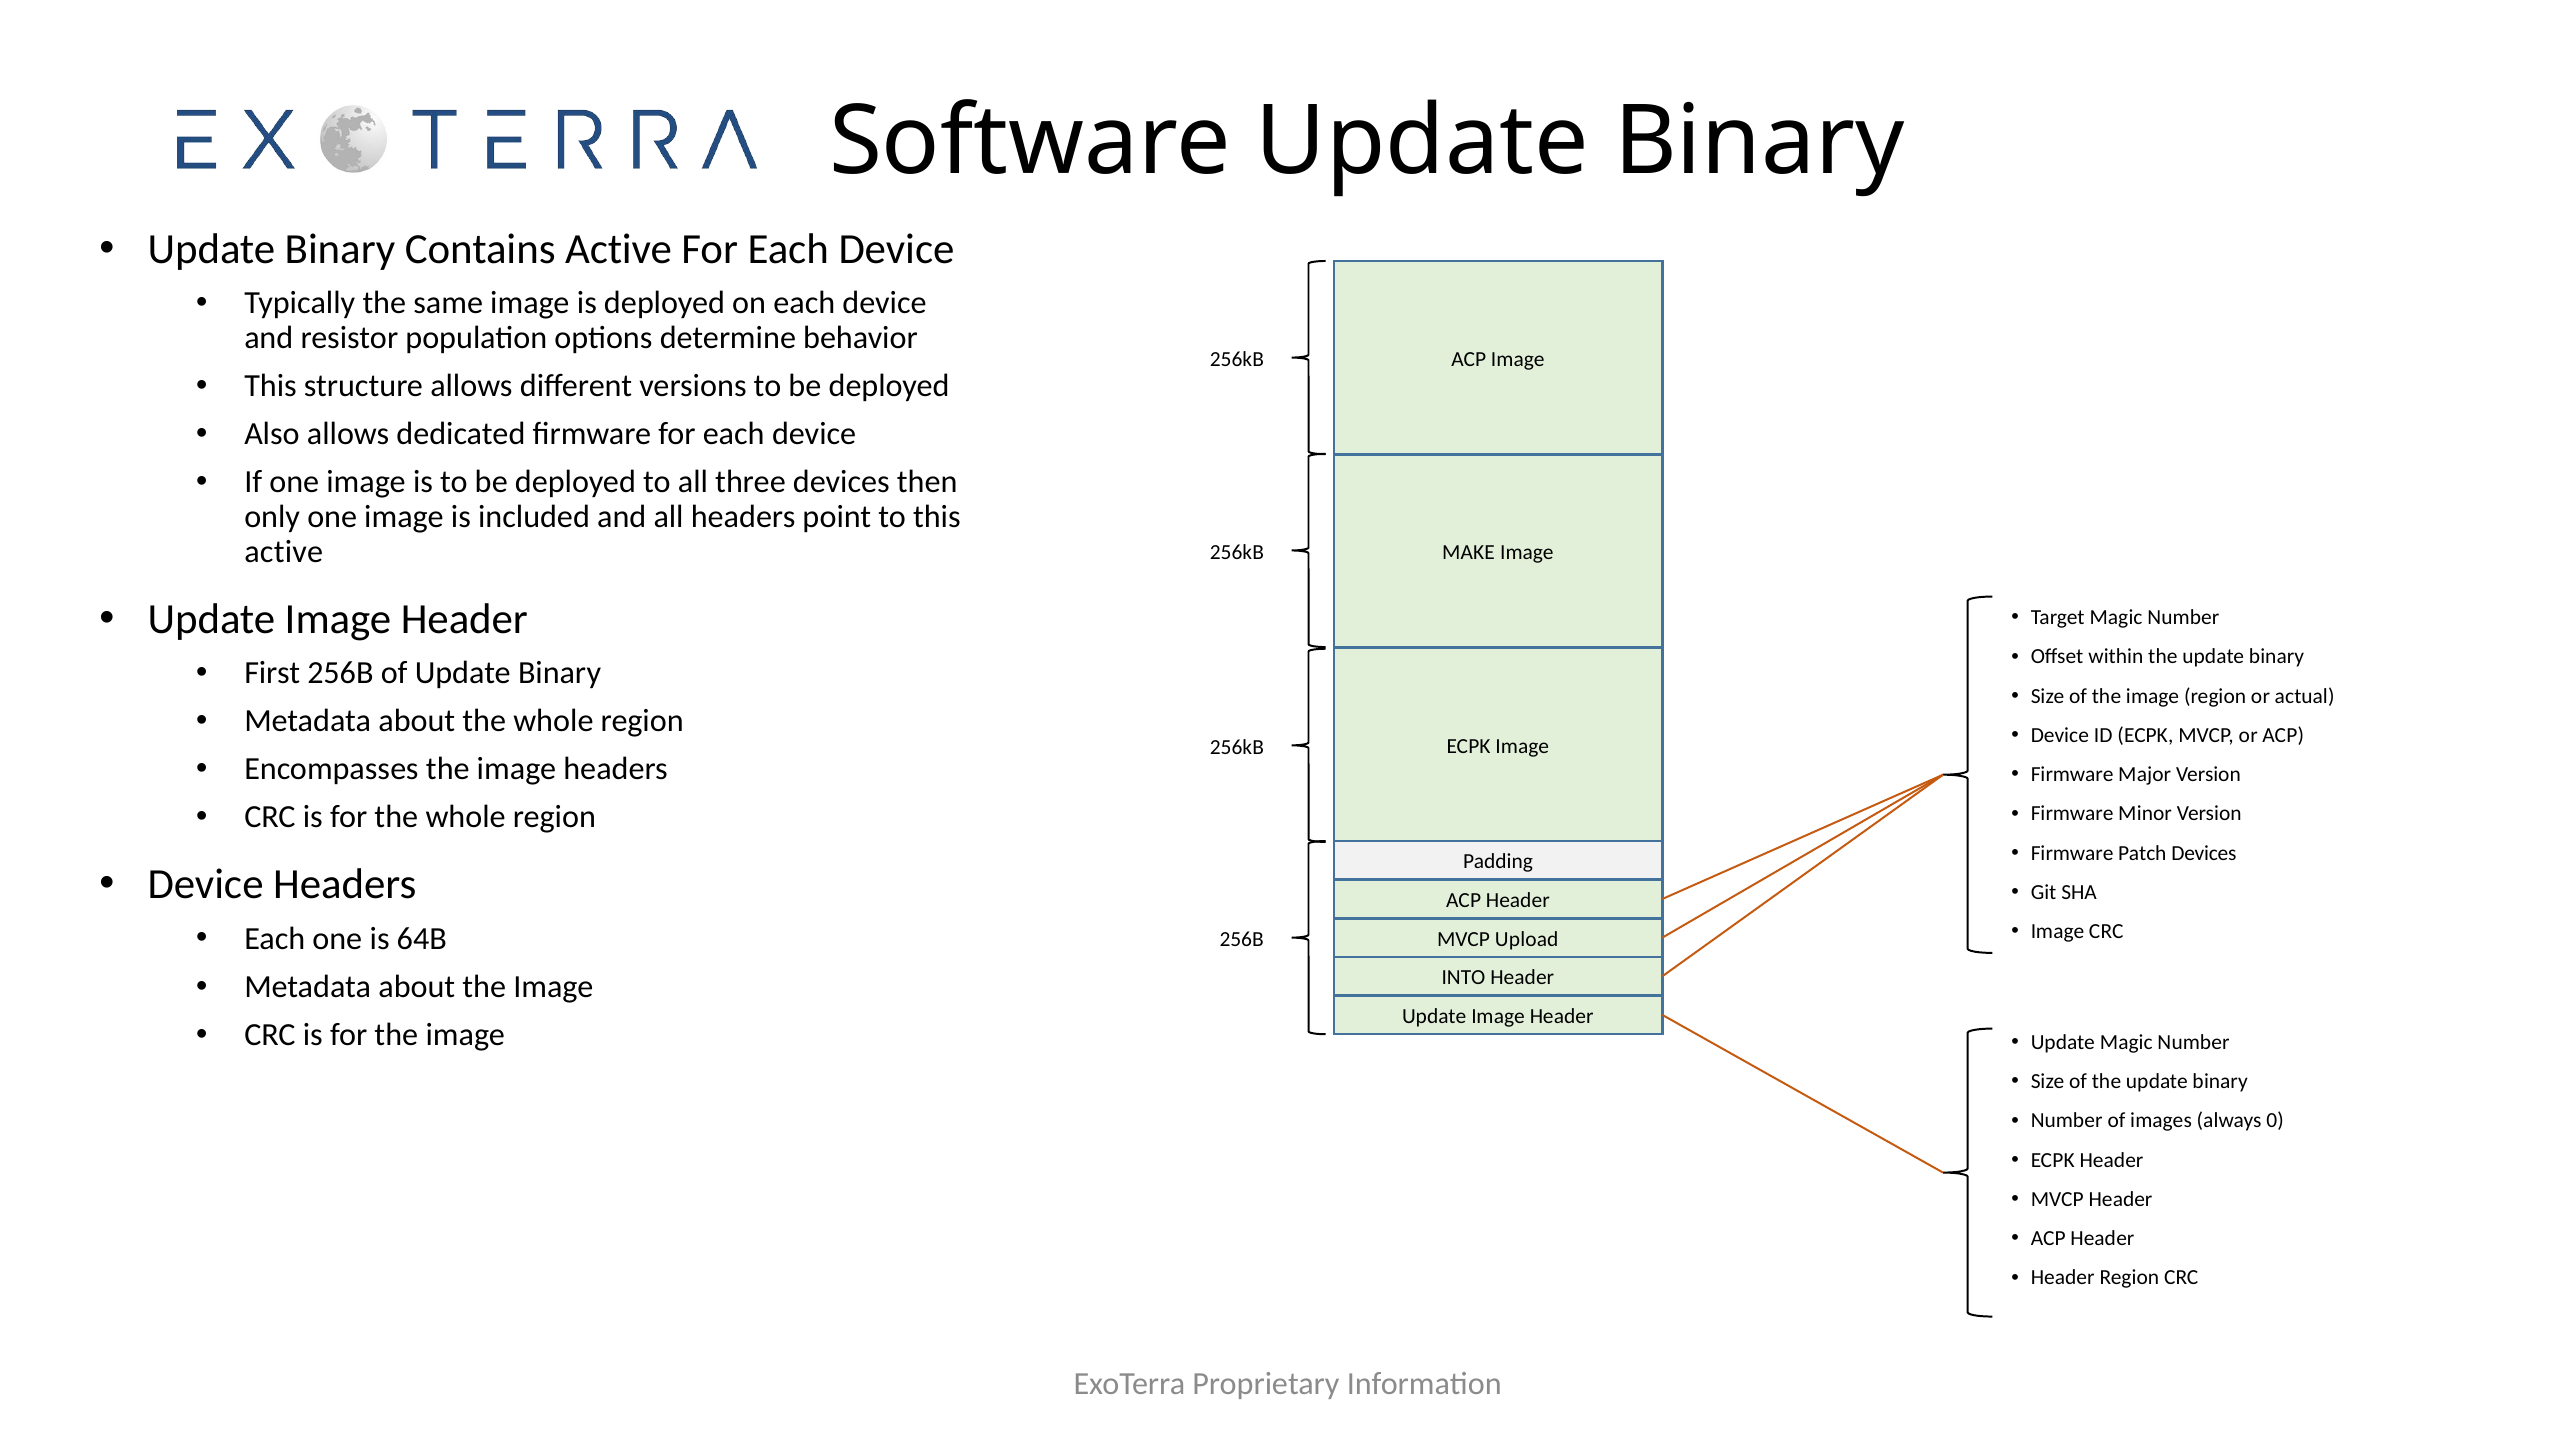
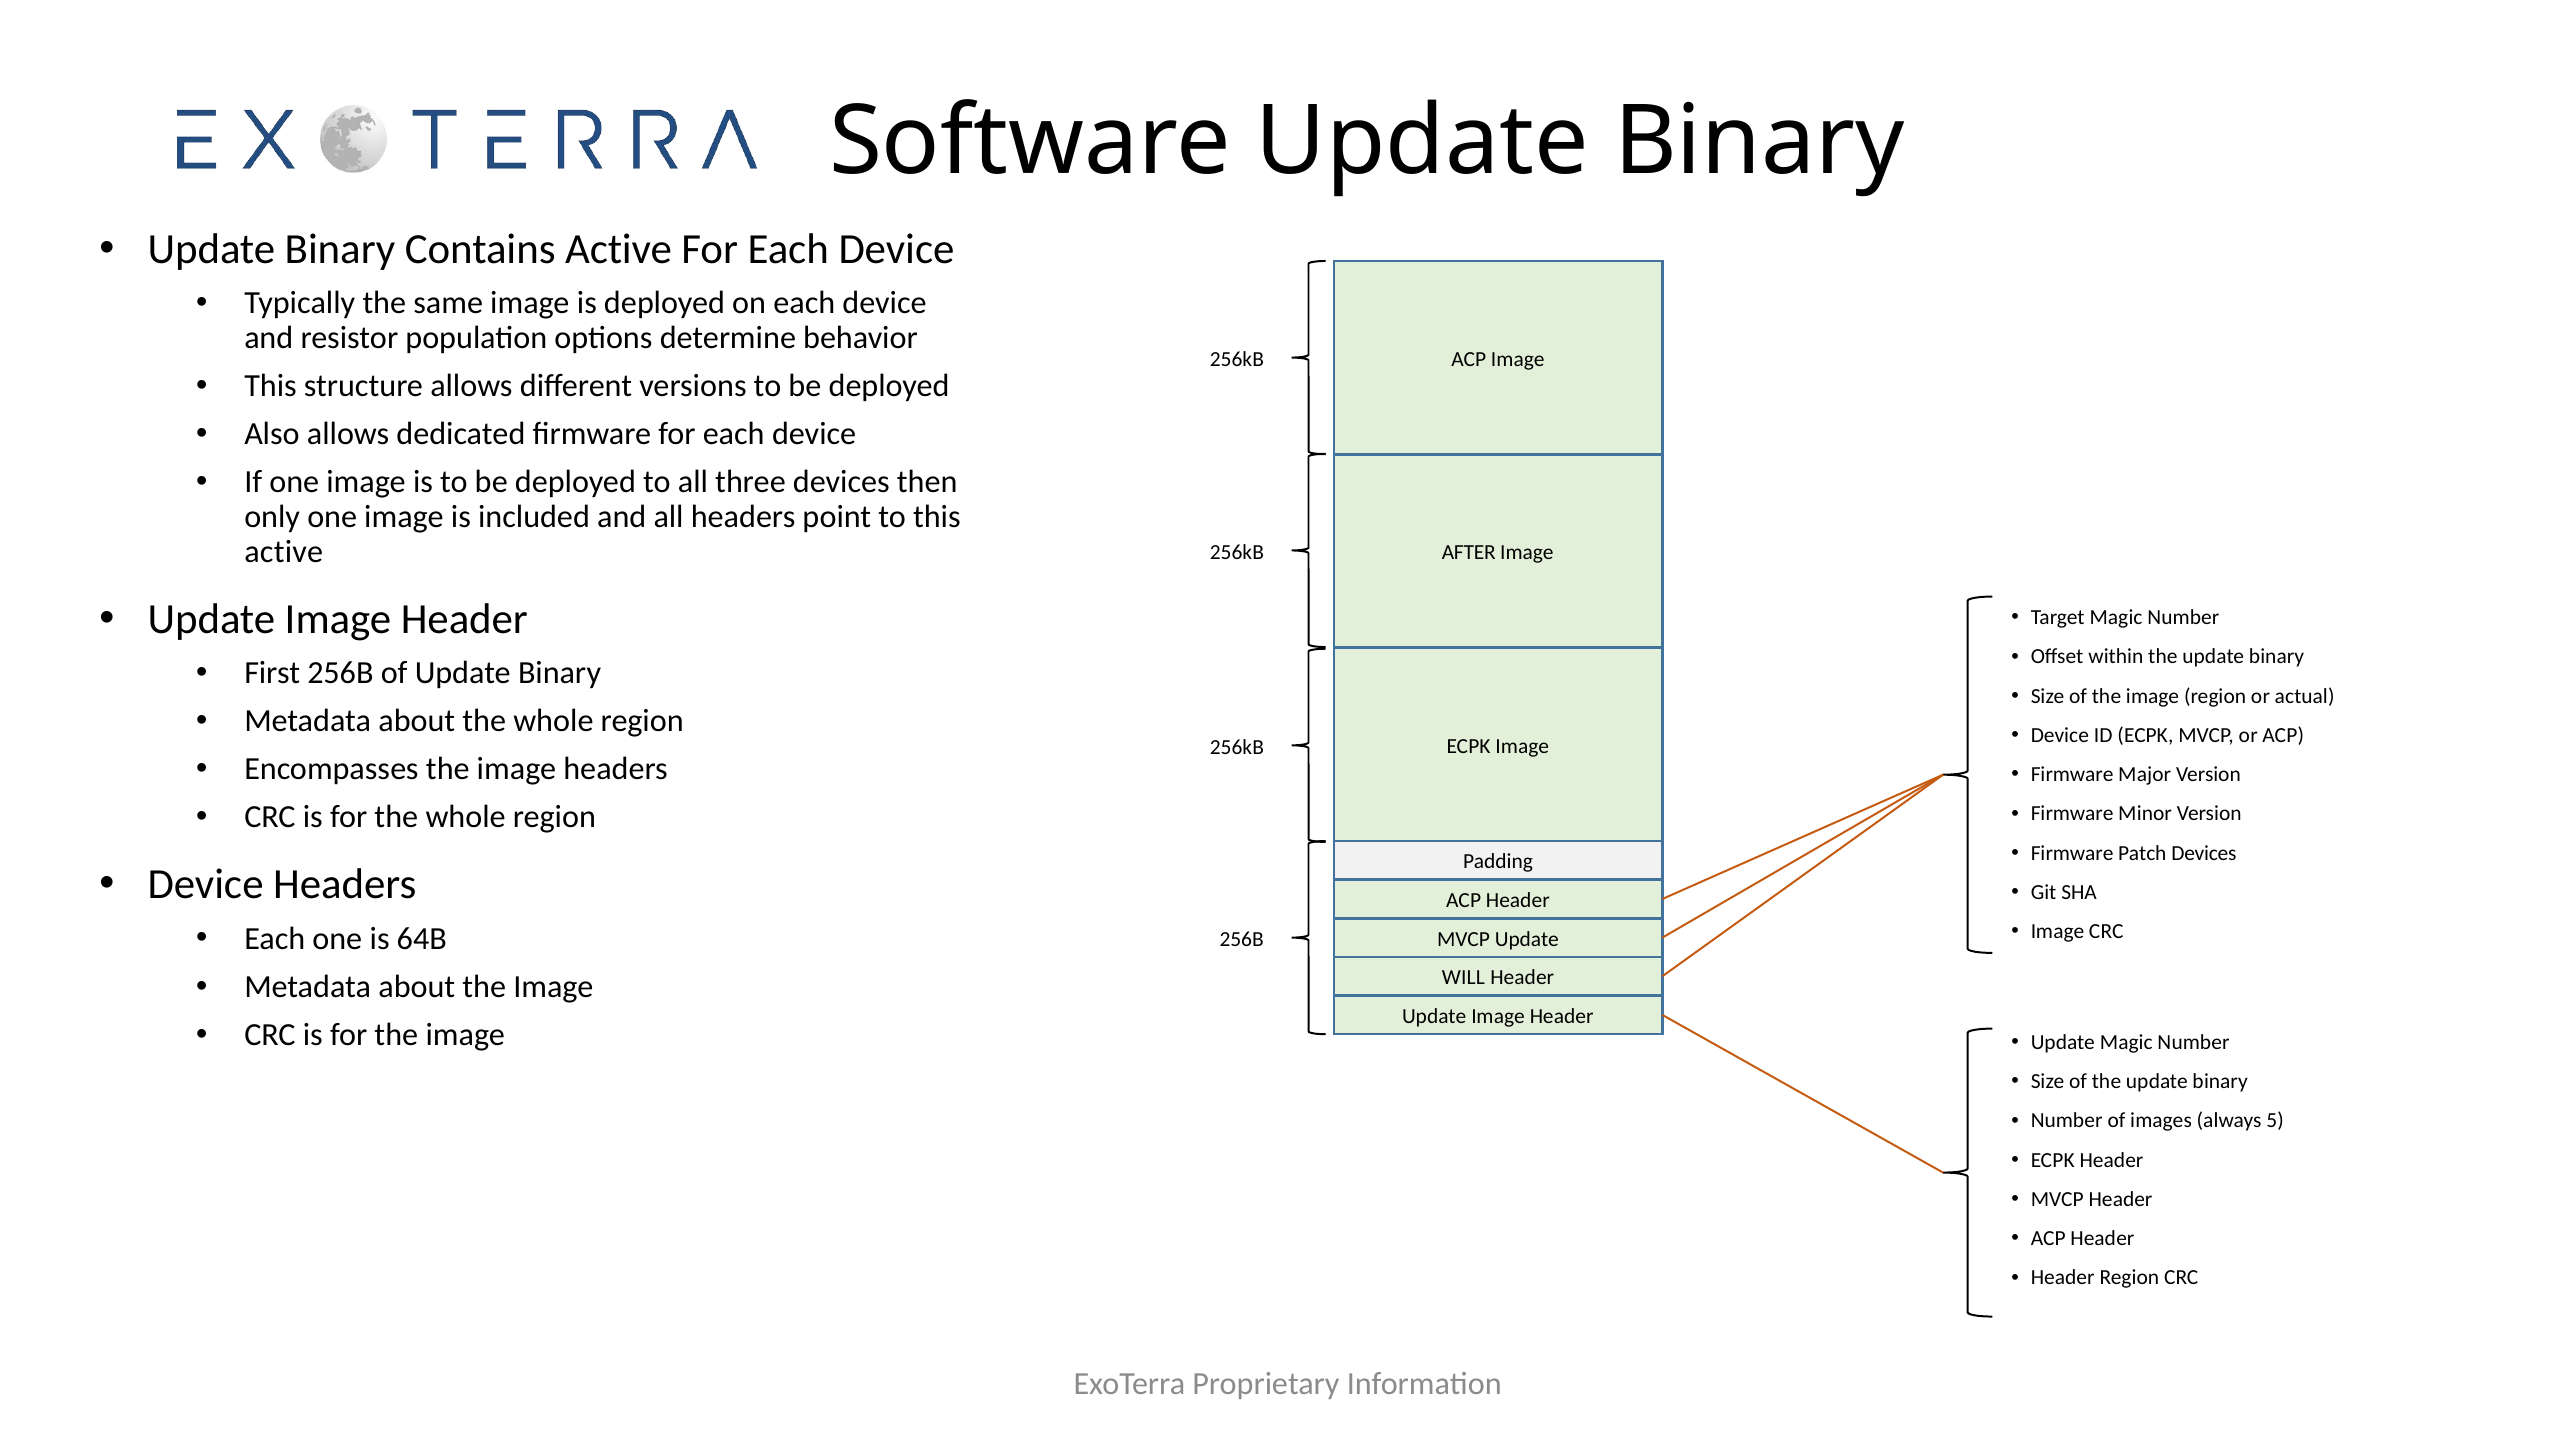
MAKE: MAKE -> AFTER
MVCP Upload: Upload -> Update
INTO: INTO -> WILL
0: 0 -> 5
